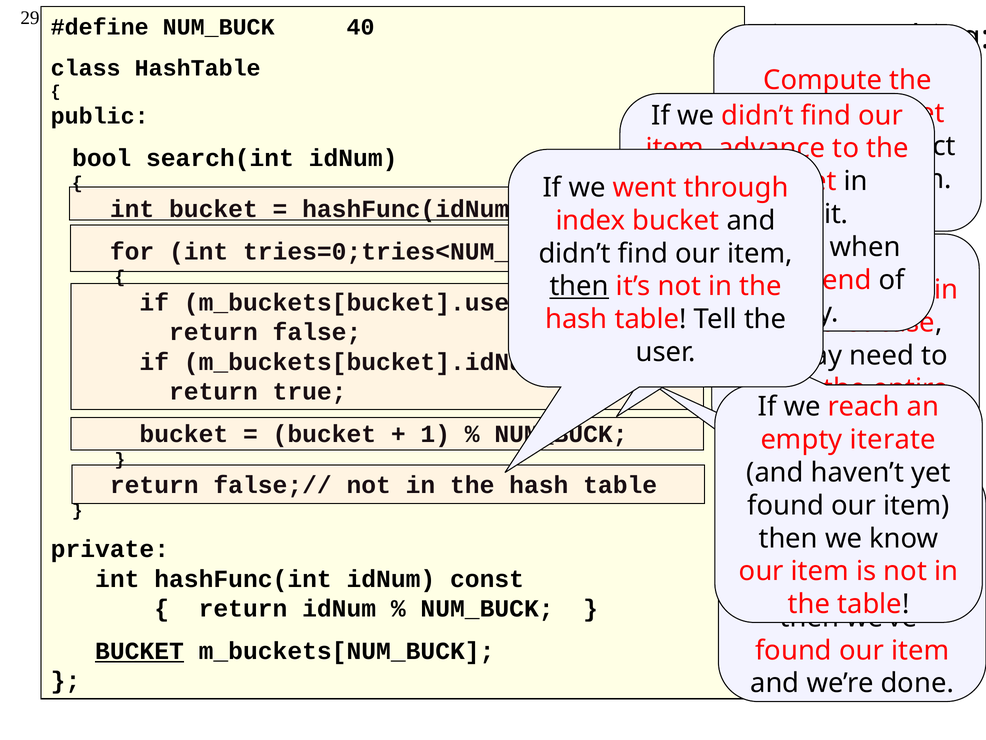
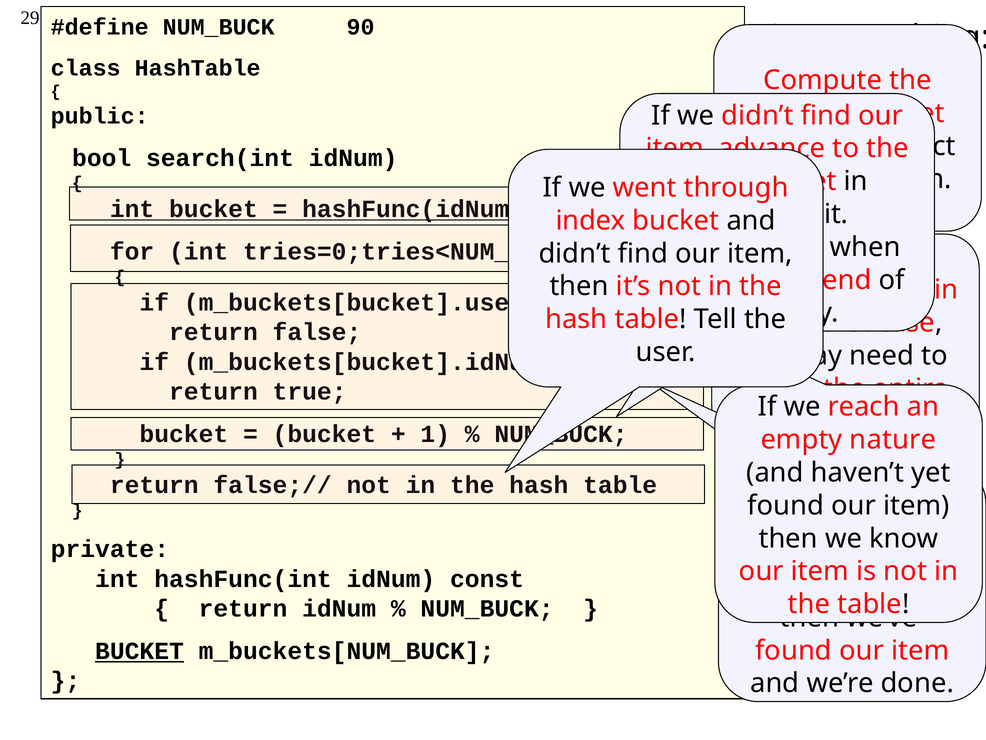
40: 40 -> 90
then at (579, 286) underline: present -> none
iterate: iterate -> nature
